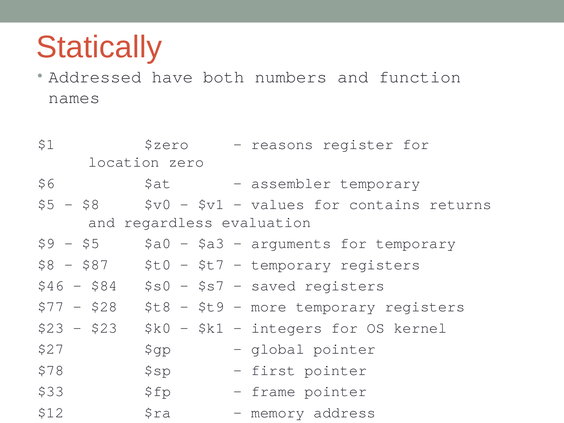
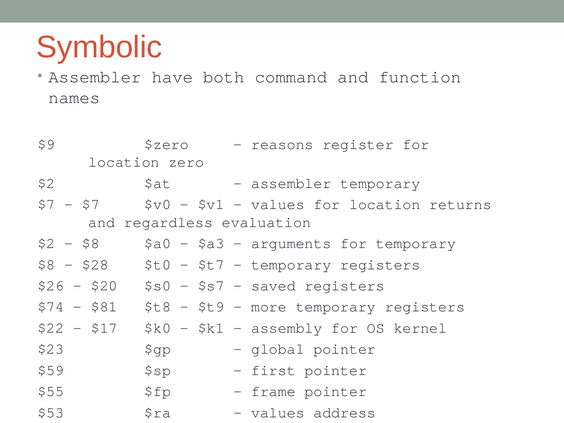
Statically: Statically -> Symbolic
Addressed at (95, 77): Addressed -> Assembler
numbers: numbers -> command
$1: $1 -> $9
$6 at (46, 183): $6 -> $2
$5 at (46, 204): $5 -> $7
$8 at (91, 204): $8 -> $7
values for contains: contains -> location
$9 at (46, 243): $9 -> $2
$5 at (91, 243): $5 -> $8
$87: $87 -> $28
$46: $46 -> $26
$84: $84 -> $20
$77: $77 -> $74
$28: $28 -> $81
$23 at (51, 328): $23 -> $22
$23 at (104, 328): $23 -> $17
integers: integers -> assembly
$27: $27 -> $23
$78: $78 -> $59
$33: $33 -> $55
$12: $12 -> $53
memory at (278, 412): memory -> values
